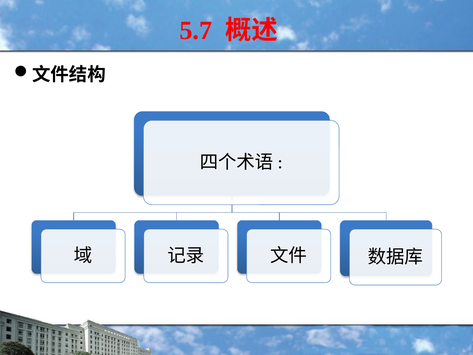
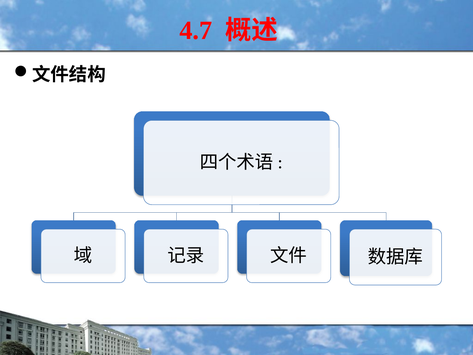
5.7: 5.7 -> 4.7
